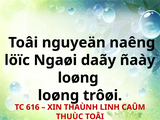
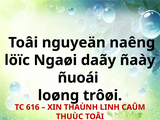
loøng at (78, 78): loøng -> ñuoái
